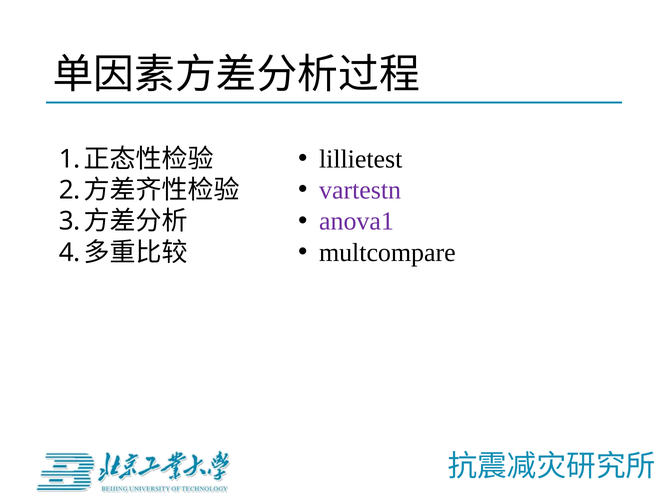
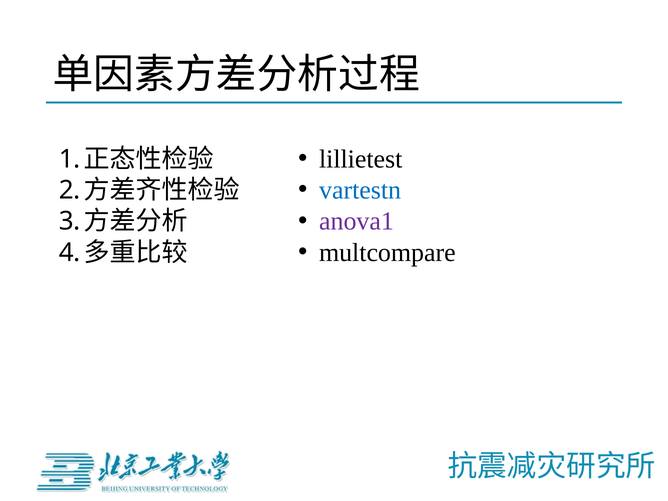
vartestn colour: purple -> blue
